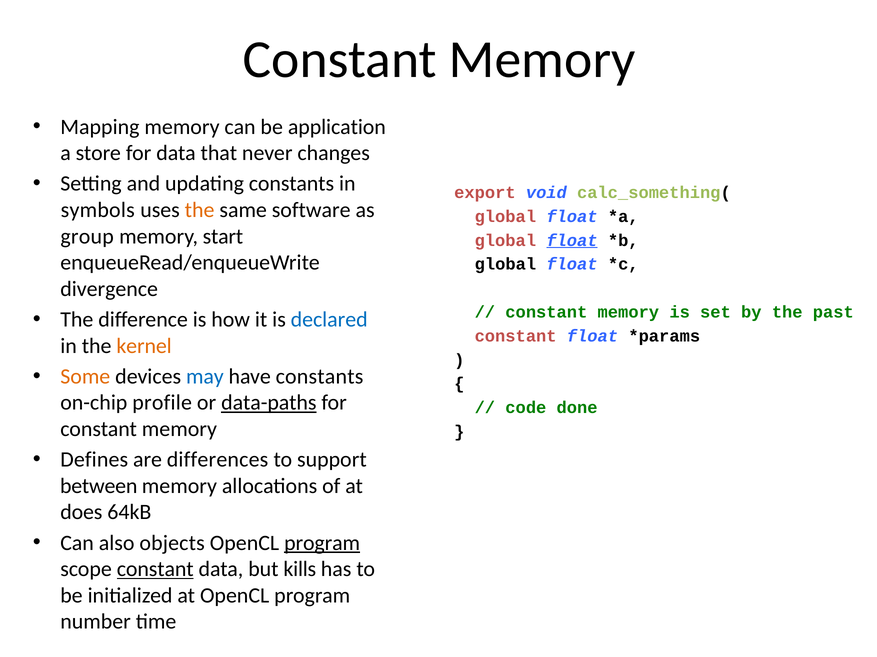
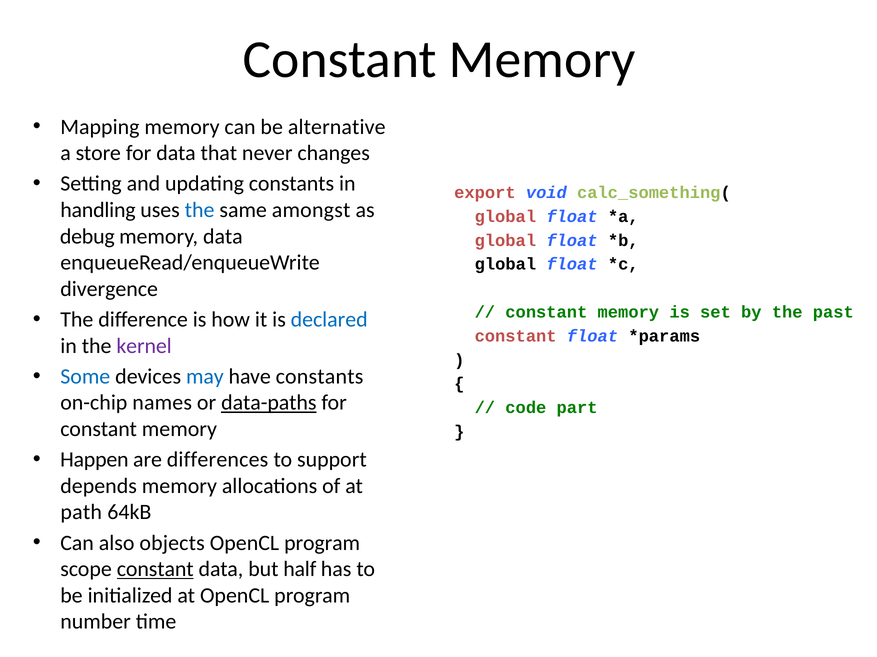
application: application -> alternative
symbols: symbols -> handling
the at (200, 210) colour: orange -> blue
software: software -> amongst
group: group -> debug
memory start: start -> data
float at (572, 241) underline: present -> none
kernel colour: orange -> purple
Some colour: orange -> blue
profile: profile -> names
done: done -> part
Defines: Defines -> Happen
between: between -> depends
does: does -> path
program at (322, 544) underline: present -> none
kills: kills -> half
